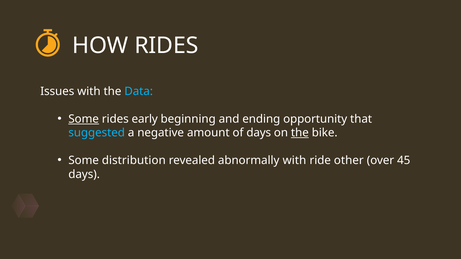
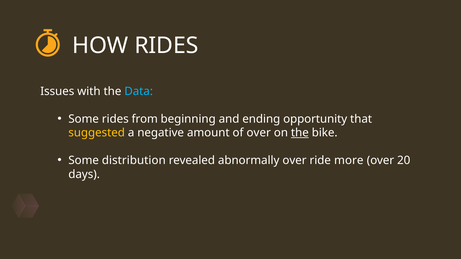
Some at (84, 119) underline: present -> none
early: early -> from
suggested colour: light blue -> yellow
of days: days -> over
abnormally with: with -> over
other: other -> more
45: 45 -> 20
